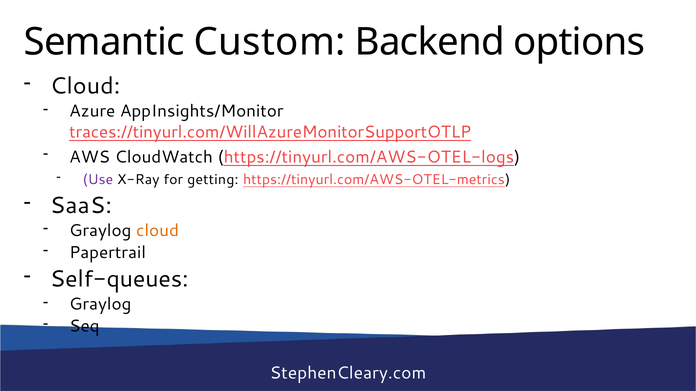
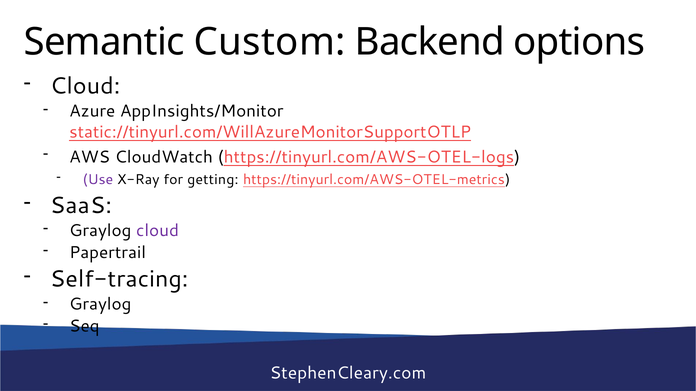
traces://tinyurl.com/WillAzureMonitorSupportOTLP: traces://tinyurl.com/WillAzureMonitorSupportOTLP -> static://tinyurl.com/WillAzureMonitorSupportOTLP
cloud at (157, 231) colour: orange -> purple
Self-queues: Self-queues -> Self-tracing
